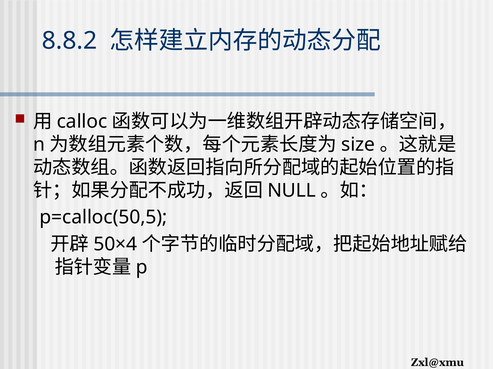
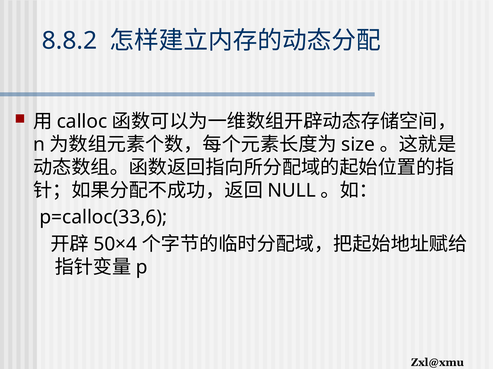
p=calloc(50,5: p=calloc(50,5 -> p=calloc(33,6
